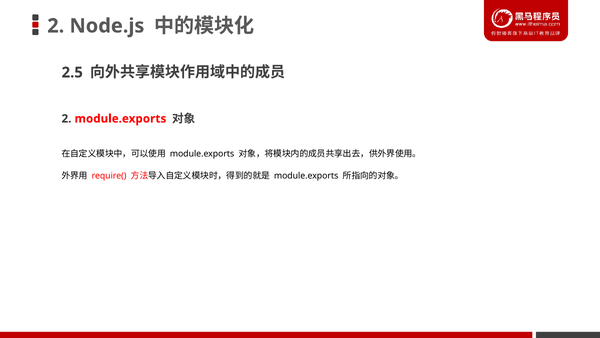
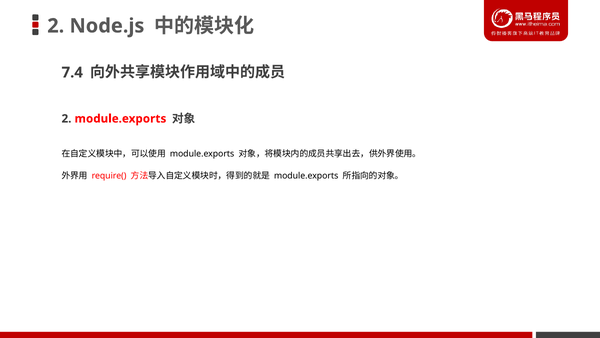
2.5: 2.5 -> 7.4
